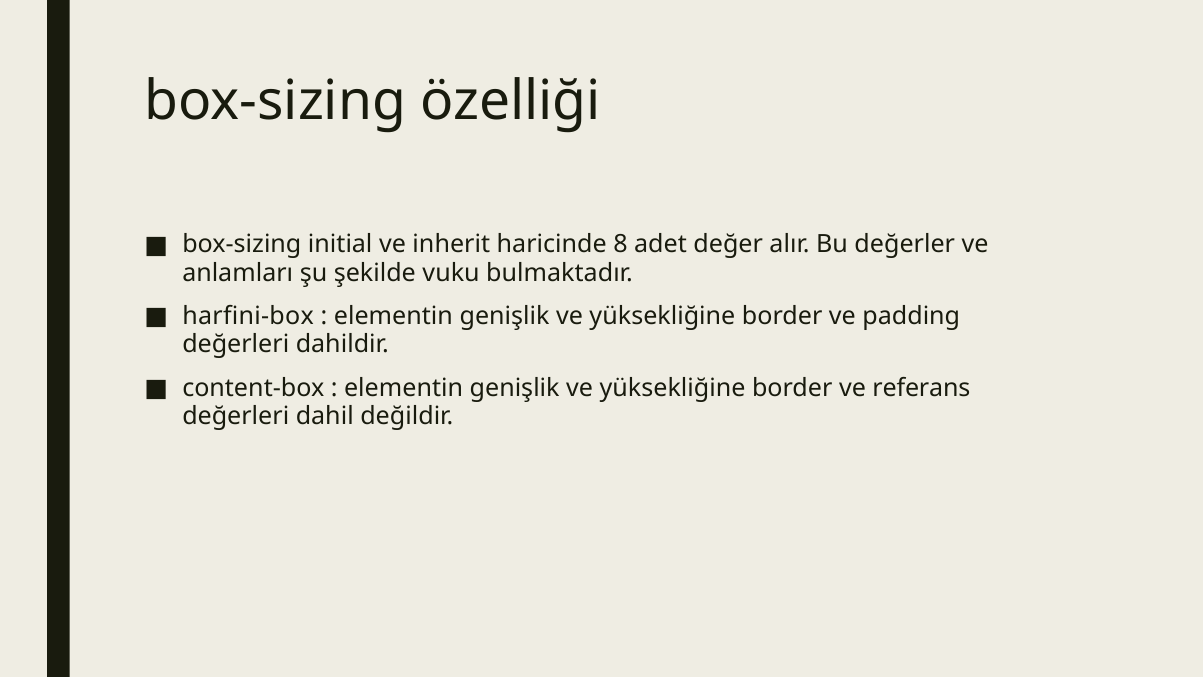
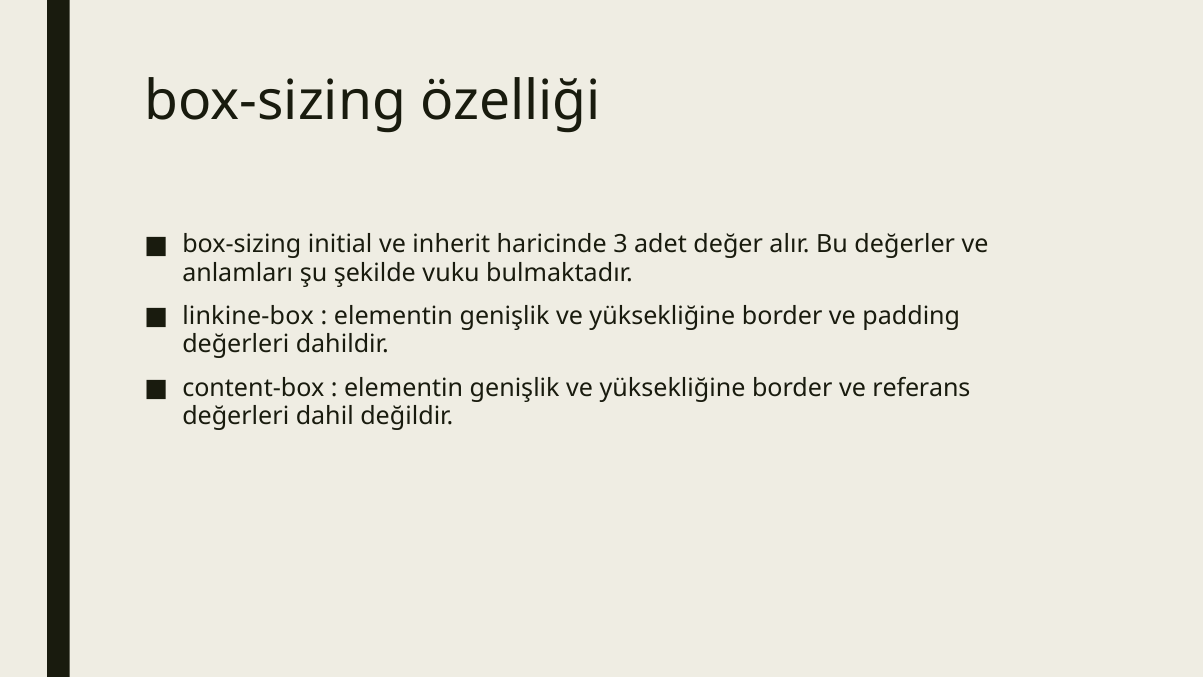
8: 8 -> 3
harfini-box: harfini-box -> linkine-box
